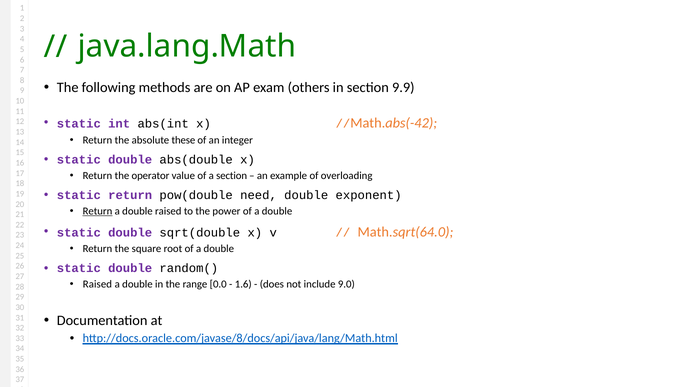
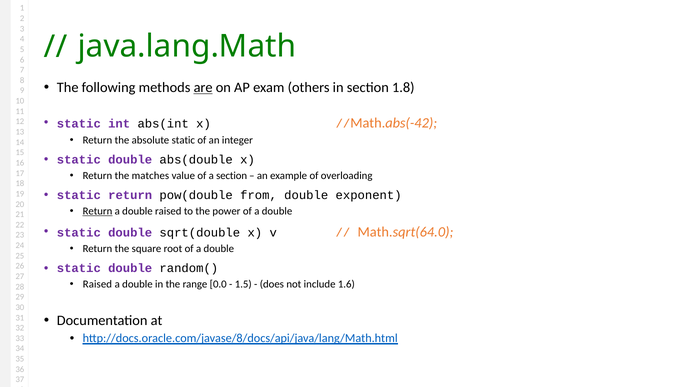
are underline: none -> present
9.9: 9.9 -> 1.8
absolute these: these -> static
operator: operator -> matches
need: need -> from
1.6: 1.6 -> 1.5
9.0: 9.0 -> 1.6
